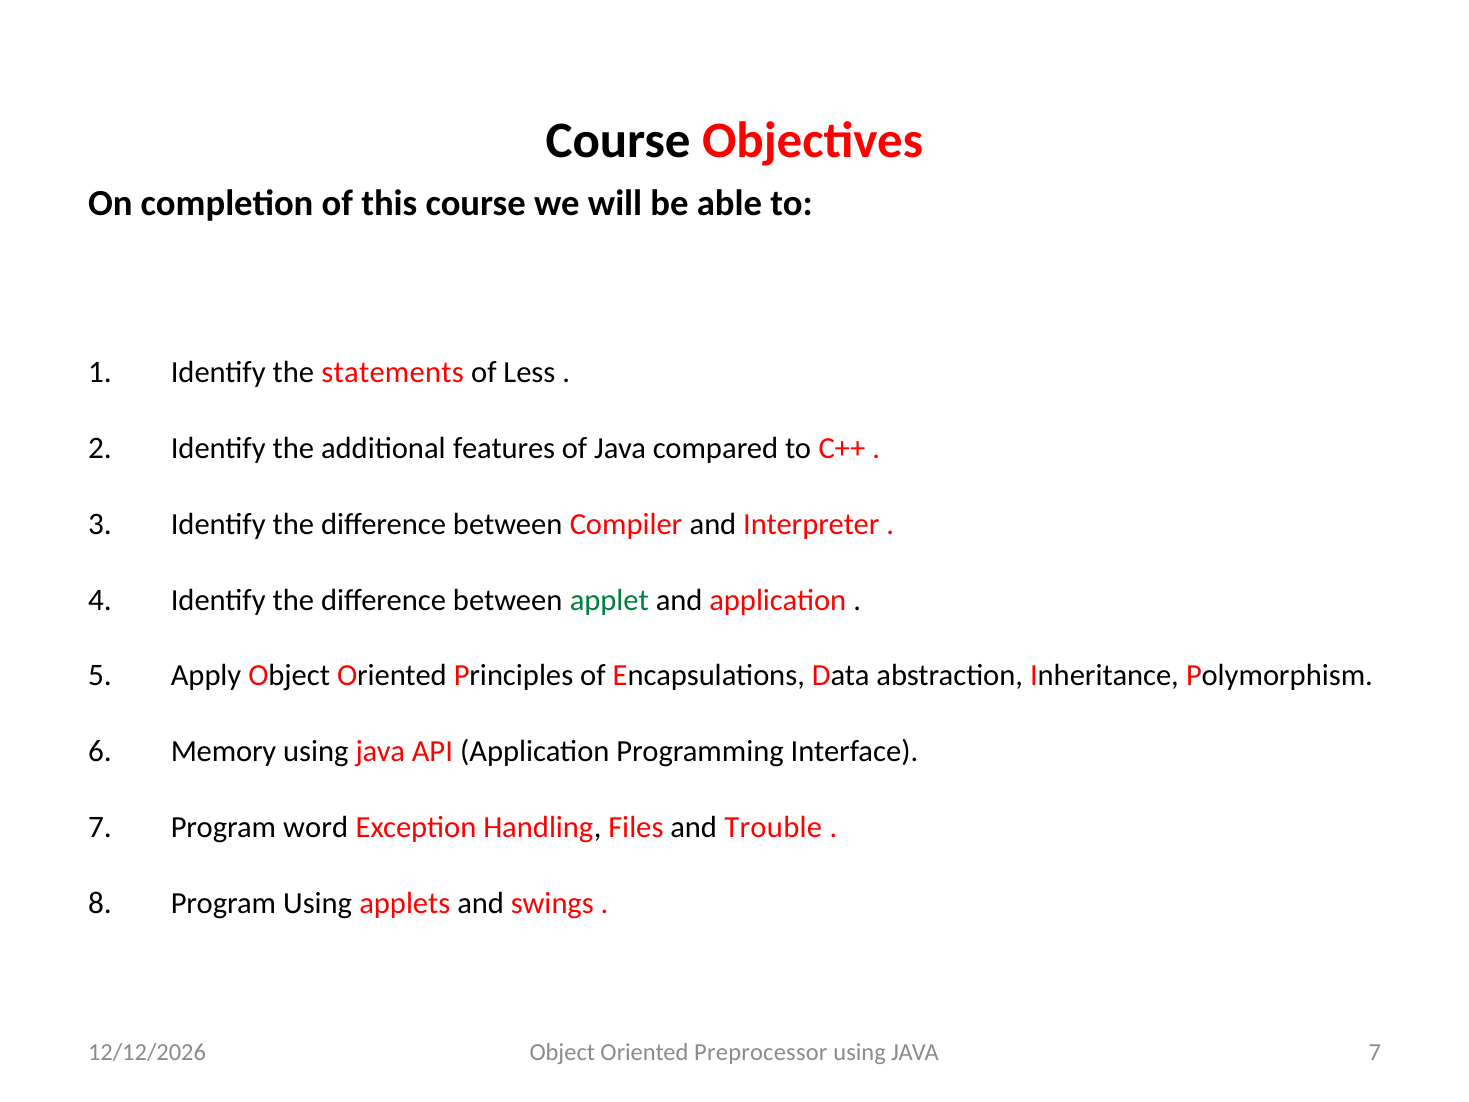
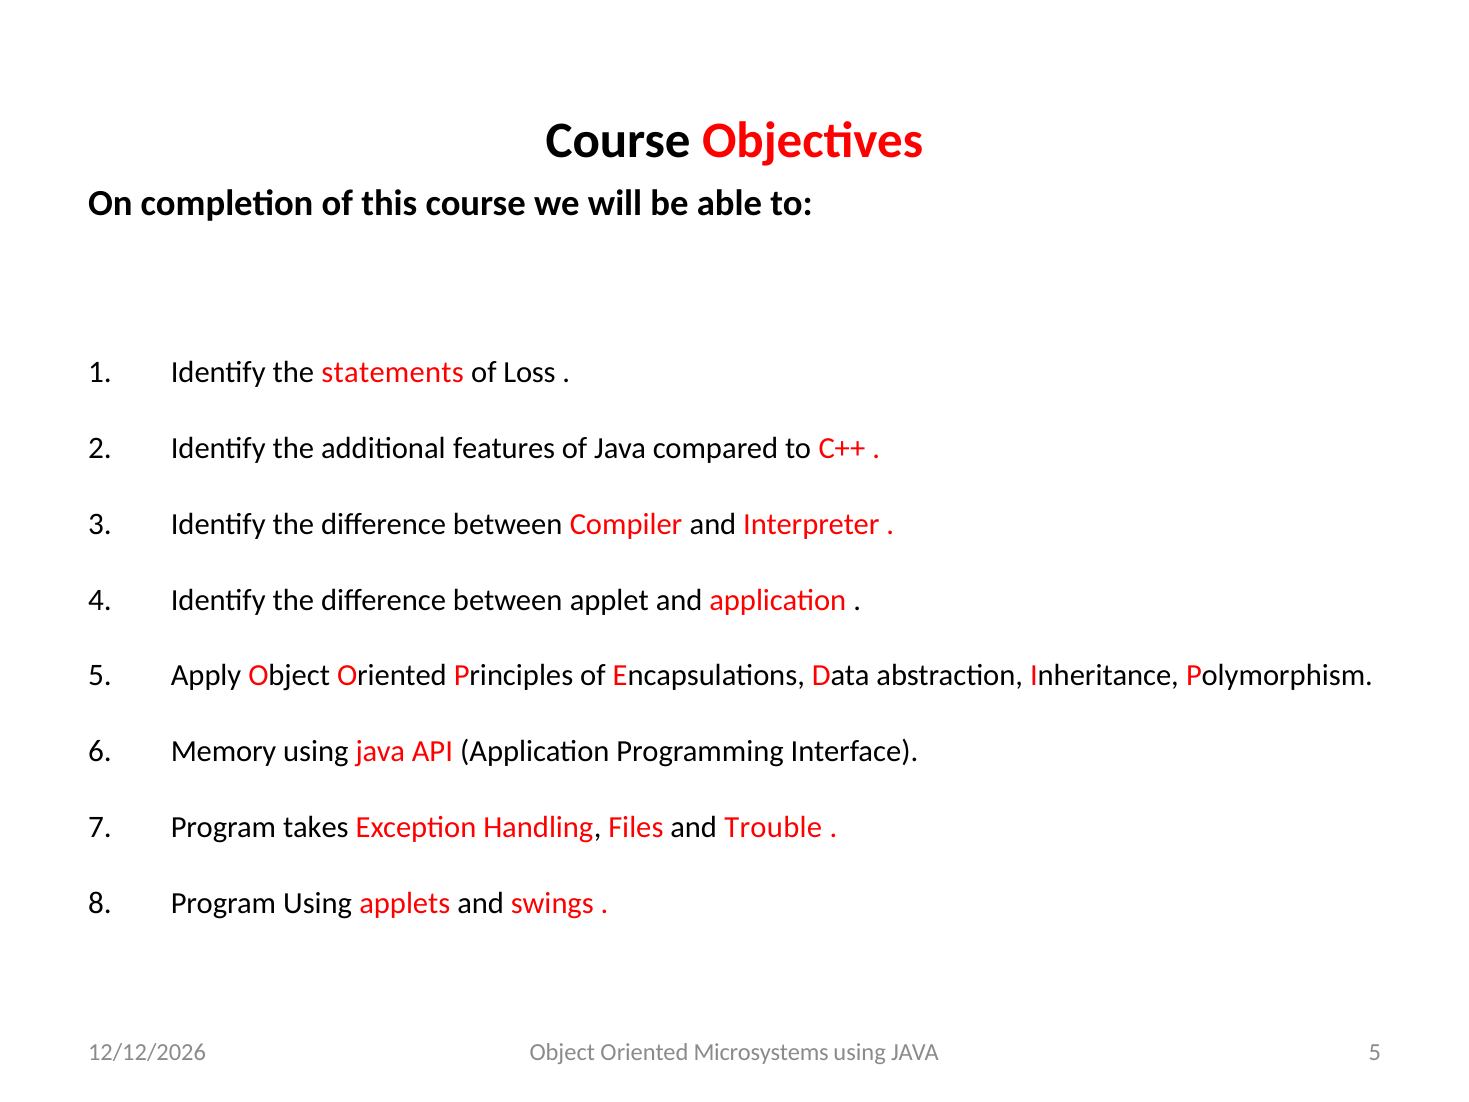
Less: Less -> Loss
applet colour: green -> black
word: word -> takes
Preprocessor: Preprocessor -> Microsystems
JAVA 7: 7 -> 5
